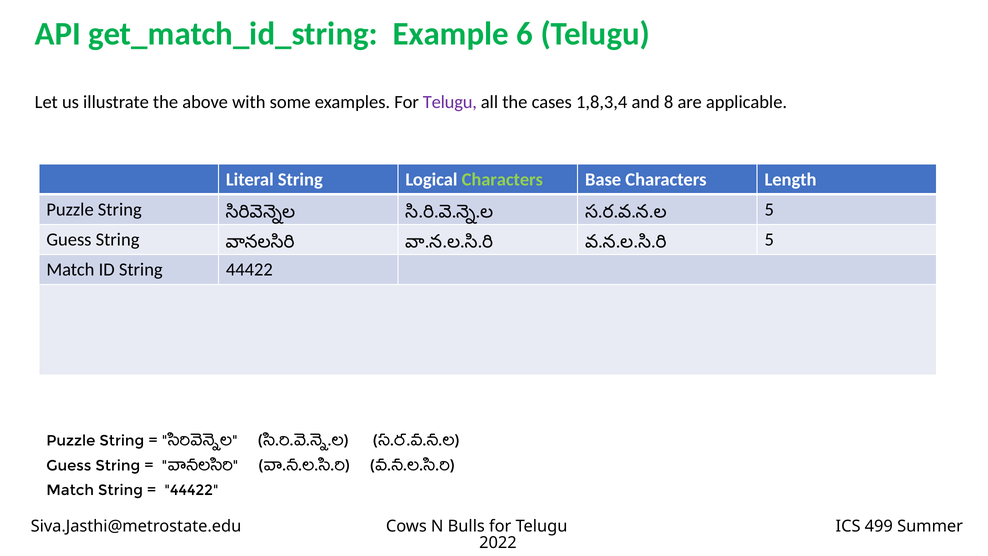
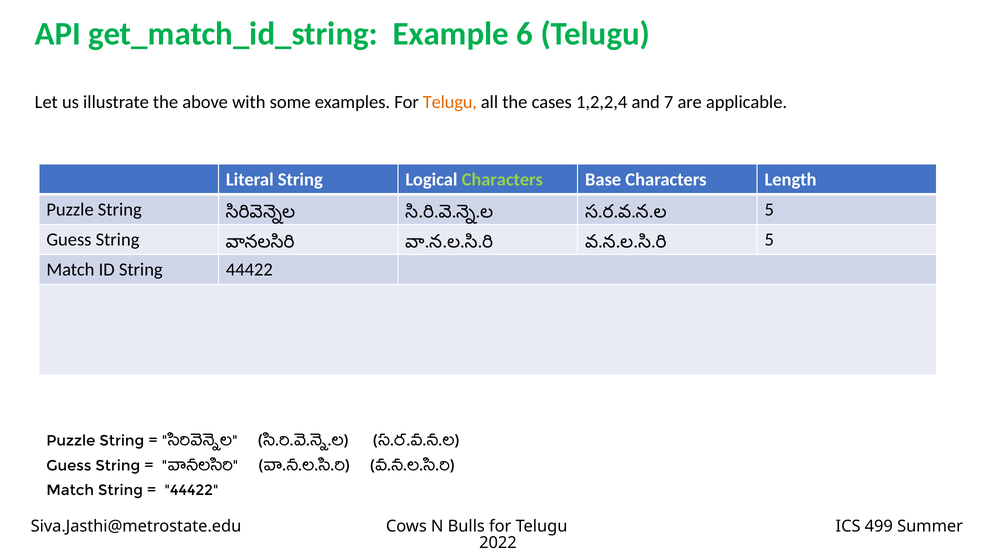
Telugu at (450, 102) colour: purple -> orange
1,8,3,4: 1,8,3,4 -> 1,2,2,4
8: 8 -> 7
